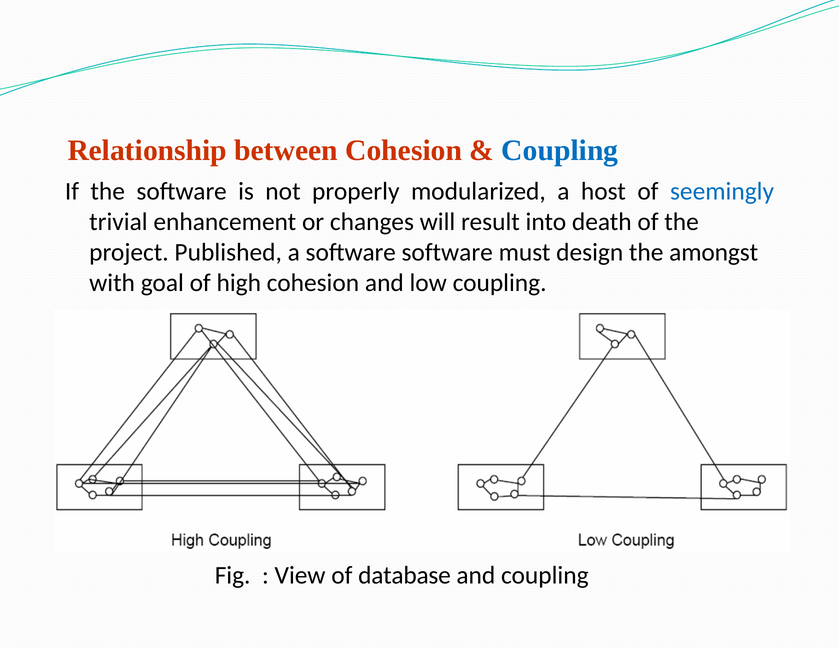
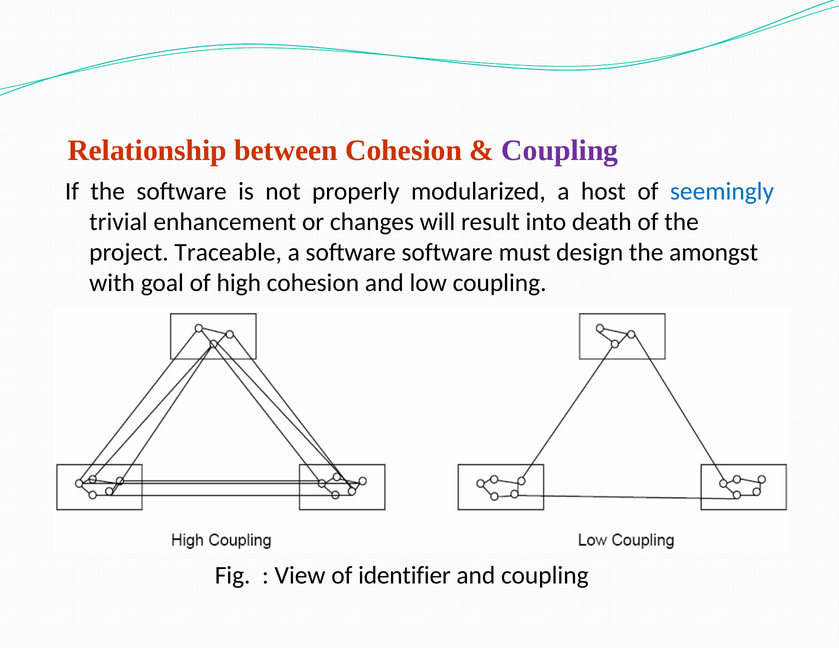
Coupling at (560, 150) colour: blue -> purple
Published: Published -> Traceable
database: database -> identifier
